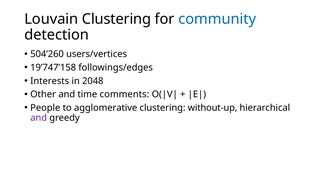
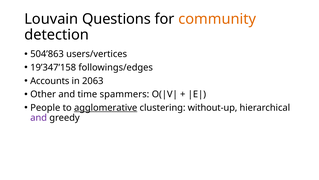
Louvain Clustering: Clustering -> Questions
community colour: blue -> orange
504’260: 504’260 -> 504’863
19’747’158: 19’747’158 -> 19’347’158
Interests: Interests -> Accounts
2048: 2048 -> 2063
comments: comments -> spammers
agglomerative underline: none -> present
